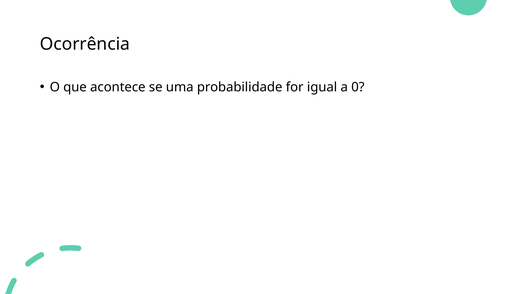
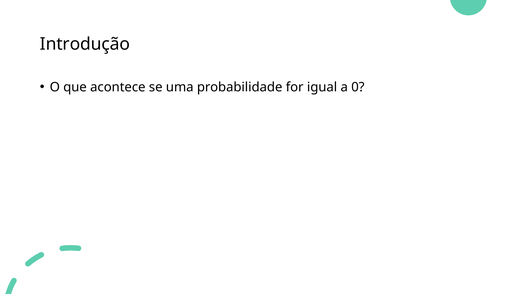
Ocorrência: Ocorrência -> Introdução
